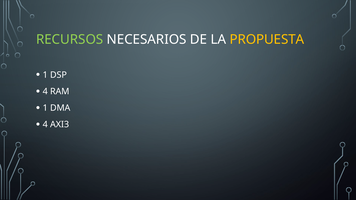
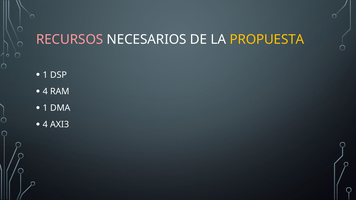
RECURSOS colour: light green -> pink
